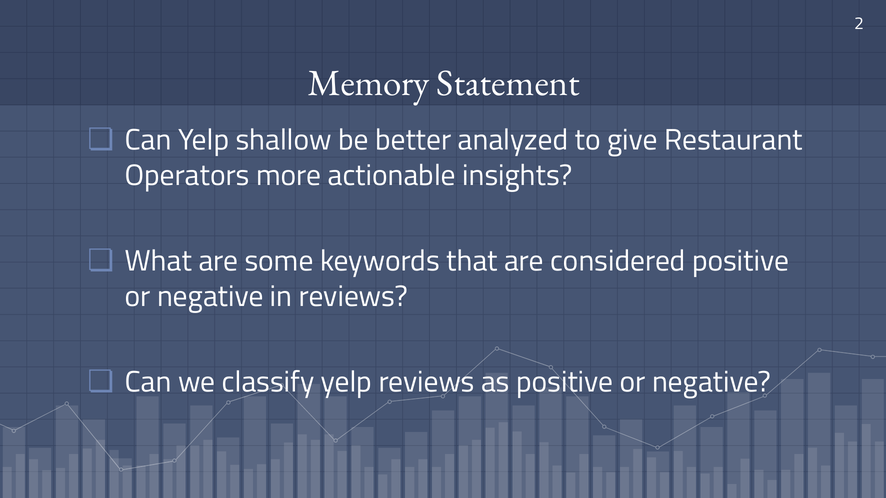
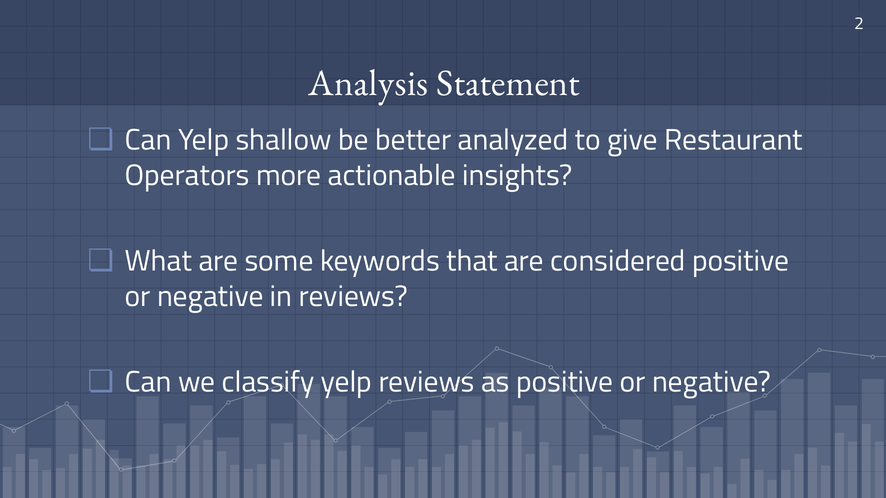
Memory: Memory -> Analysis
